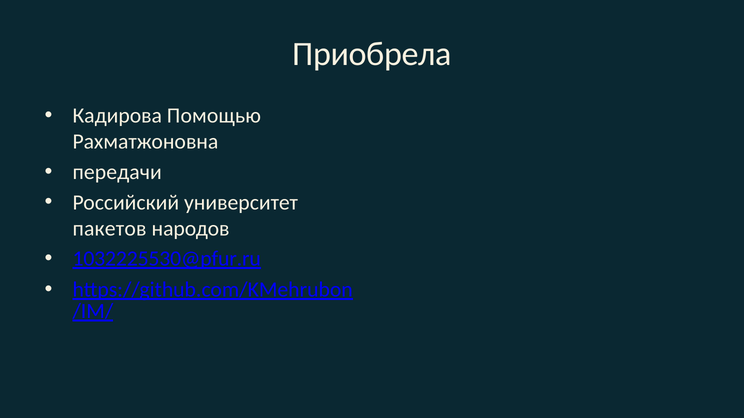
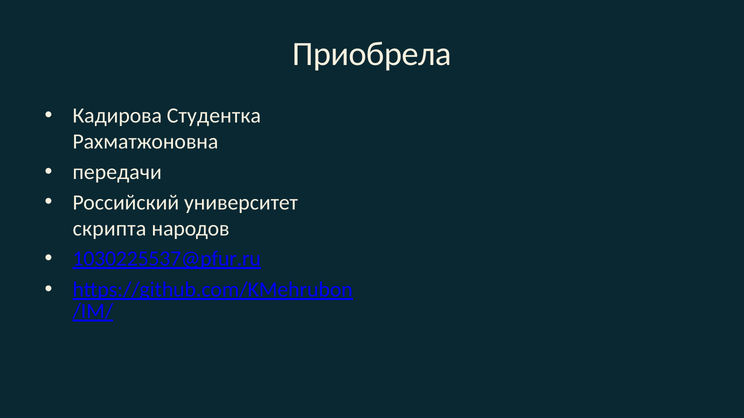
Помощью: Помощью -> Студентка
пакетов: пакетов -> скрипта
1032225530@pfur.ru: 1032225530@pfur.ru -> 1030225537@pfur.ru
